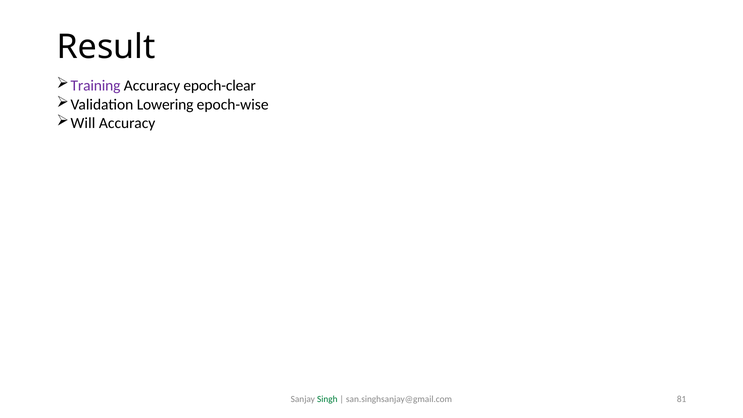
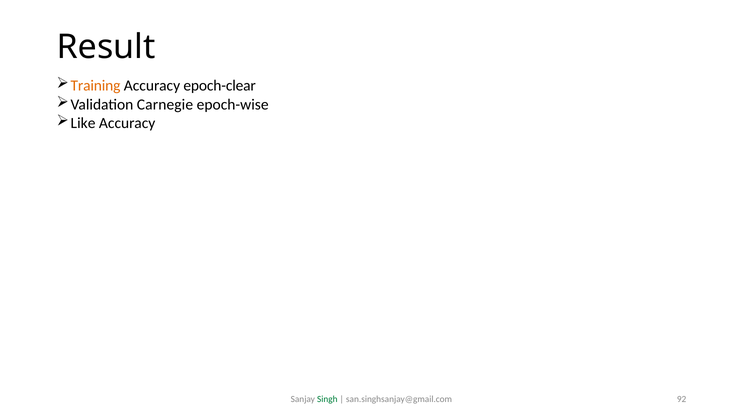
Training colour: purple -> orange
Lowering: Lowering -> Carnegie
Will: Will -> Like
81: 81 -> 92
